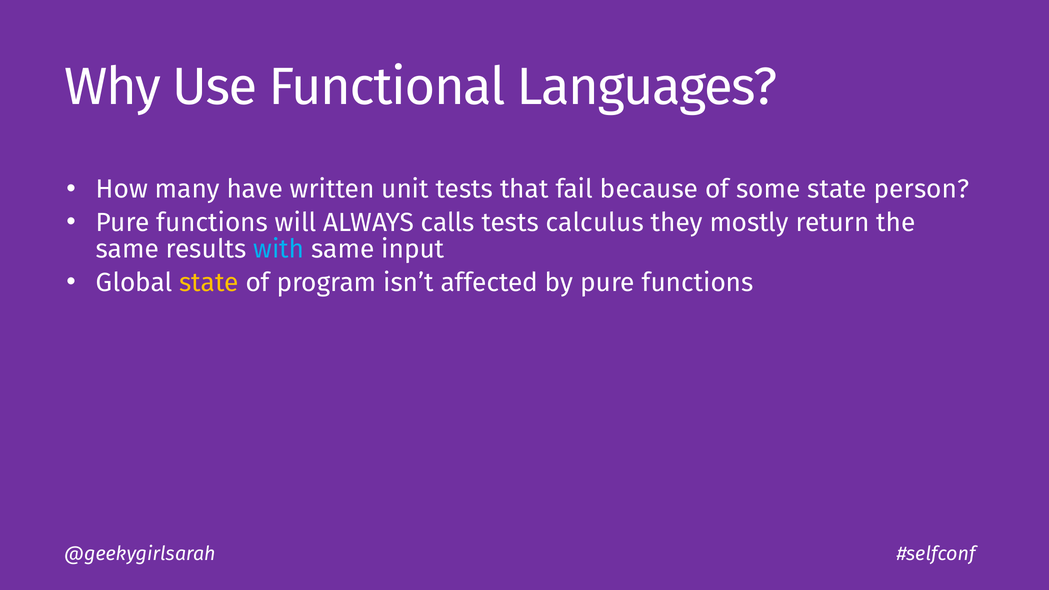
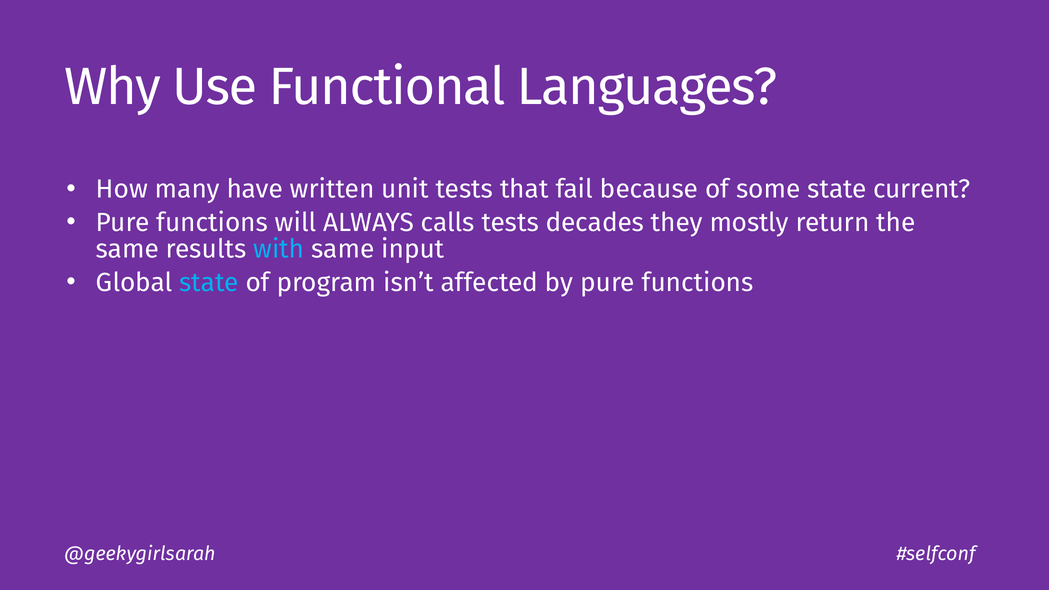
person: person -> current
calculus: calculus -> decades
state at (209, 283) colour: yellow -> light blue
